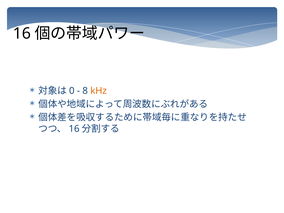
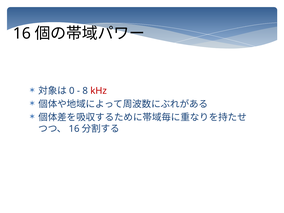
kHz colour: orange -> red
